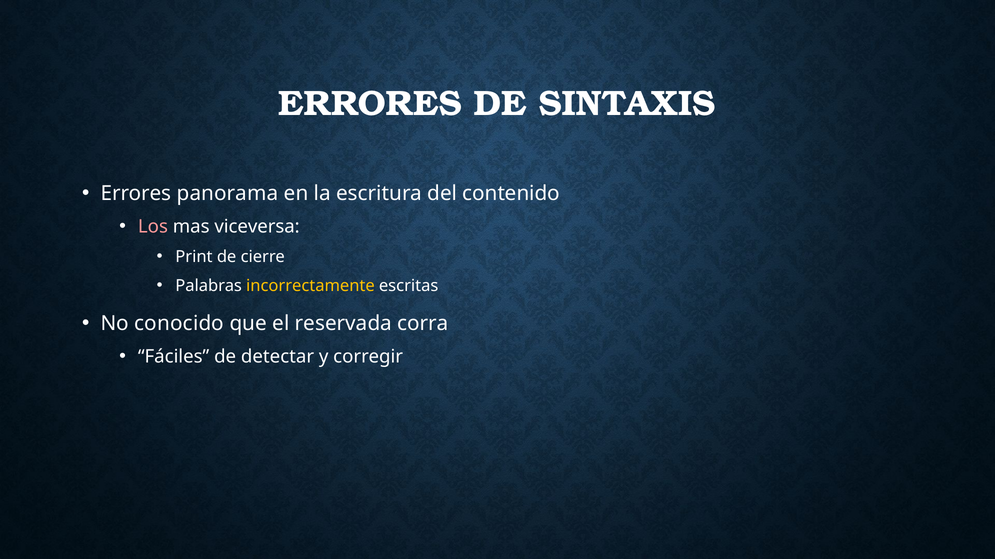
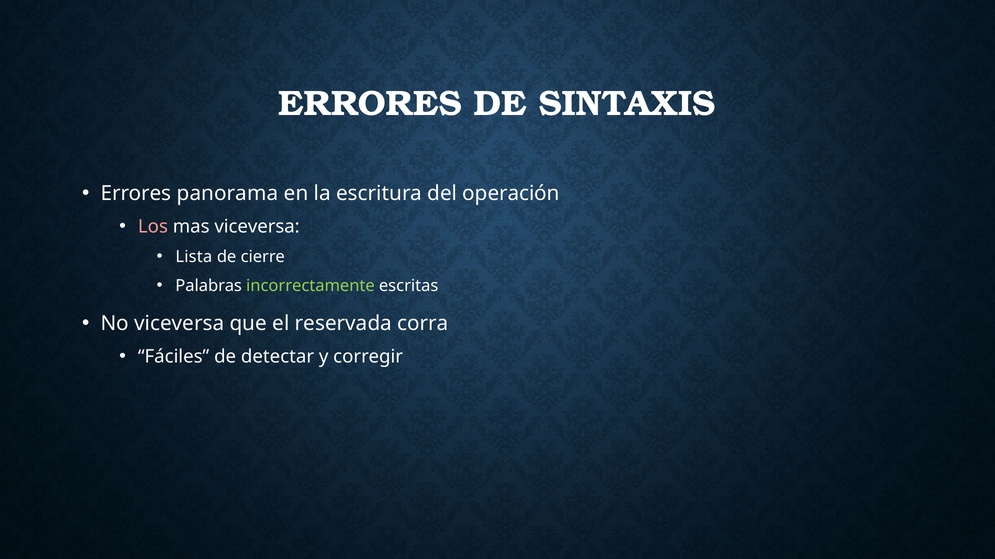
contenido: contenido -> operación
Print: Print -> Lista
incorrectamente colour: yellow -> light green
No conocido: conocido -> viceversa
